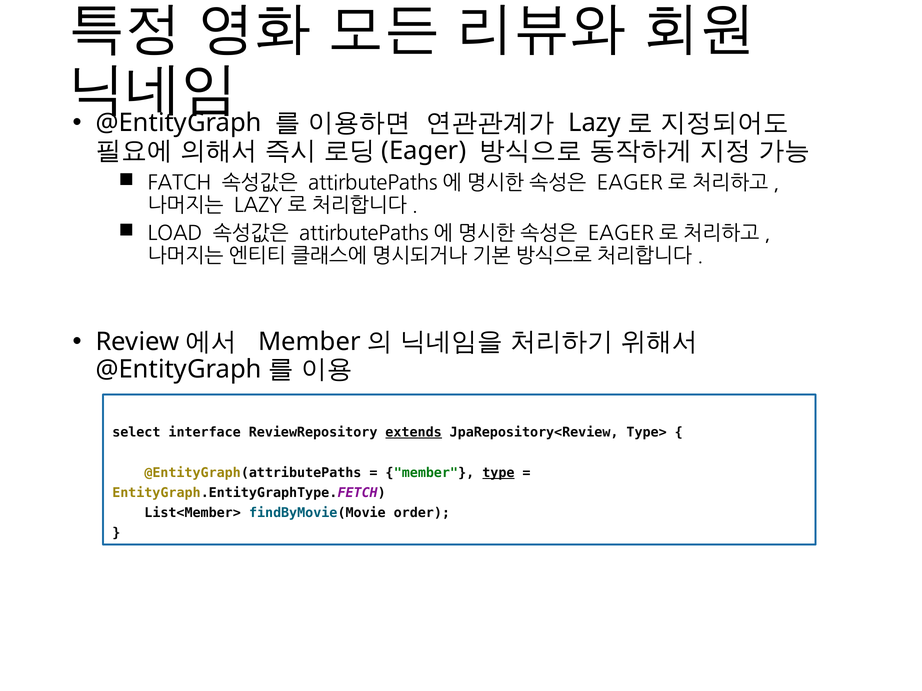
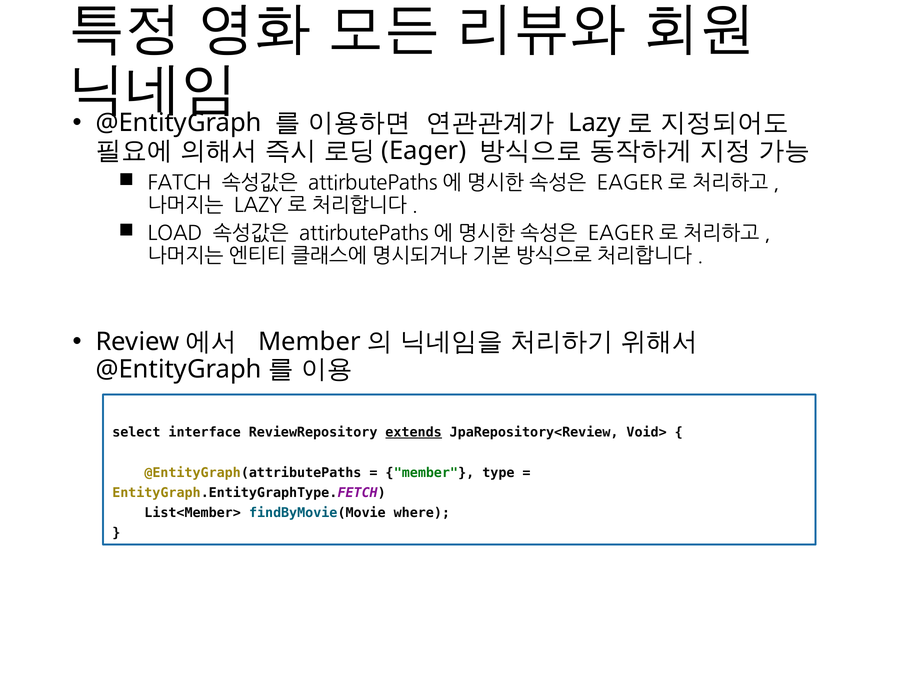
Type>: Type> -> Void>
type underline: present -> none
order: order -> where
